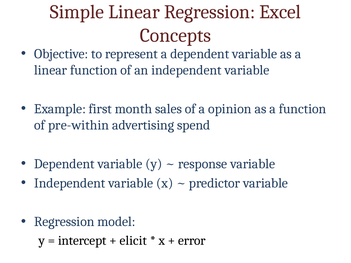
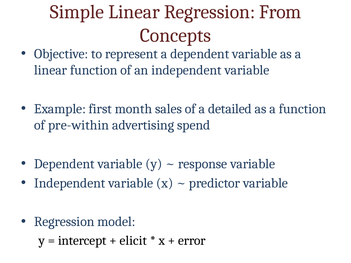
Excel: Excel -> From
opinion: opinion -> detailed
